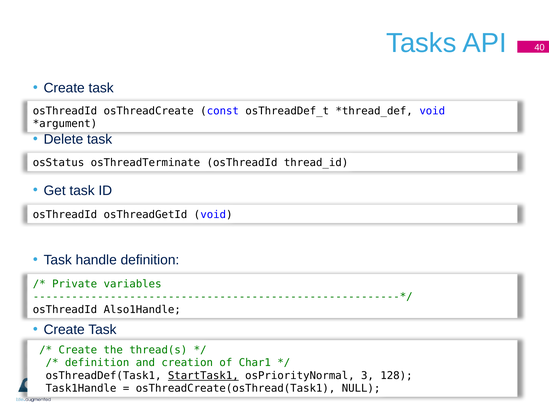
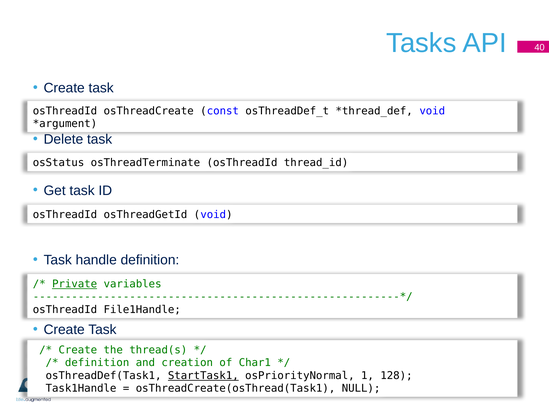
Private underline: none -> present
Also1Handle: Also1Handle -> File1Handle
3: 3 -> 1
